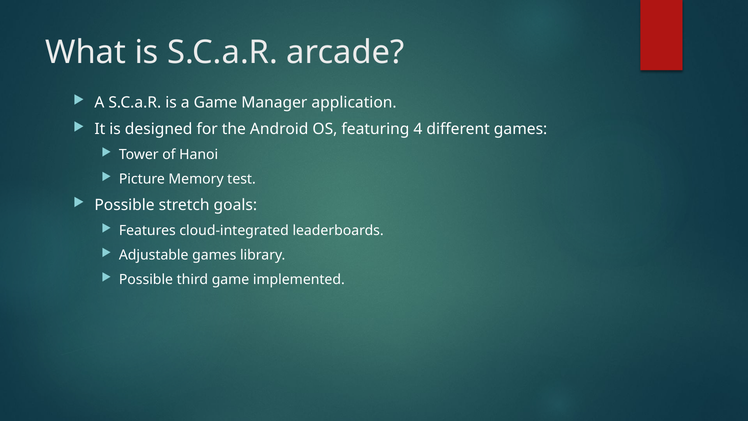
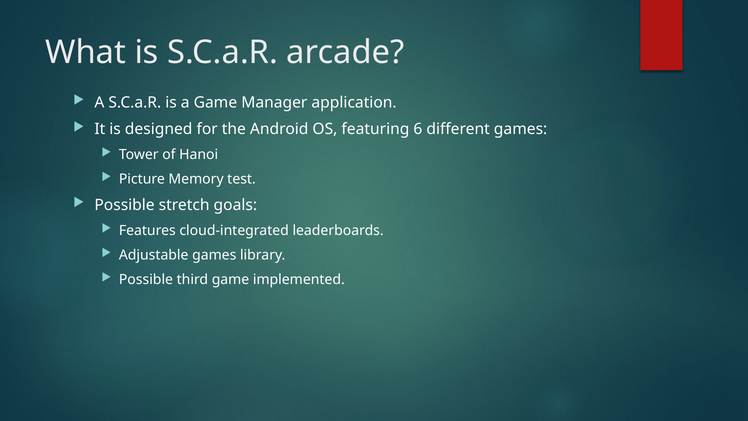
4: 4 -> 6
